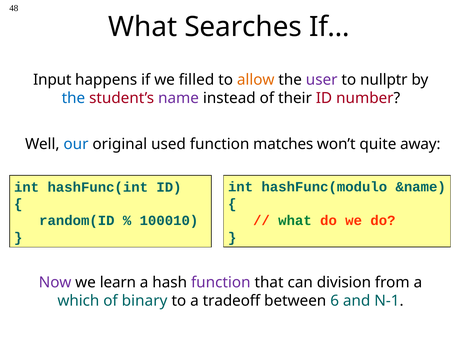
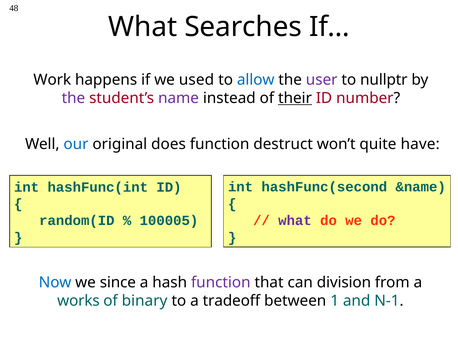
Input: Input -> Work
filled: filled -> used
allow colour: orange -> blue
the at (73, 98) colour: blue -> purple
their underline: none -> present
used: used -> does
matches: matches -> destruct
away: away -> have
hashFunc(modulo: hashFunc(modulo -> hashFunc(second
what at (295, 220) colour: green -> purple
100010: 100010 -> 100005
Now colour: purple -> blue
learn: learn -> since
which: which -> works
6: 6 -> 1
